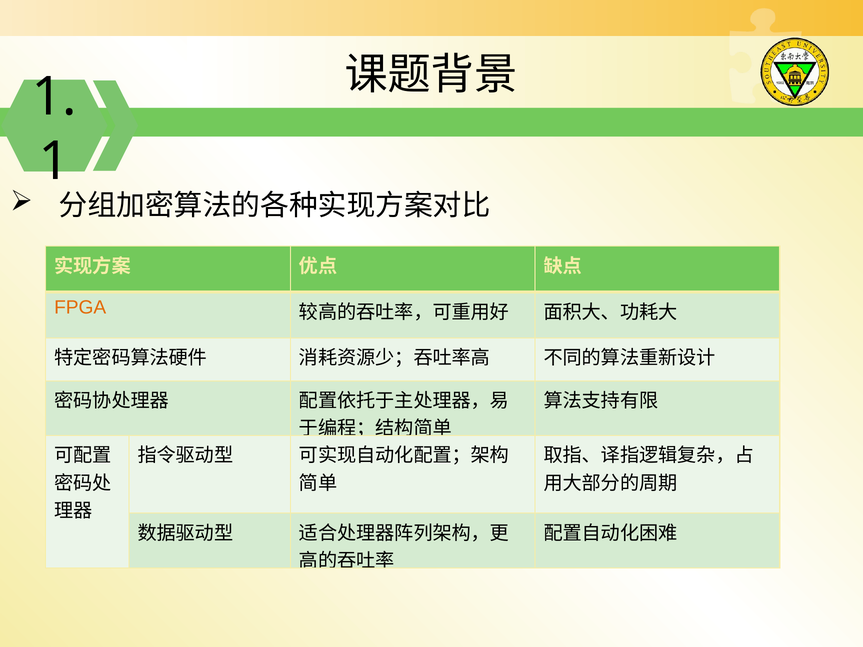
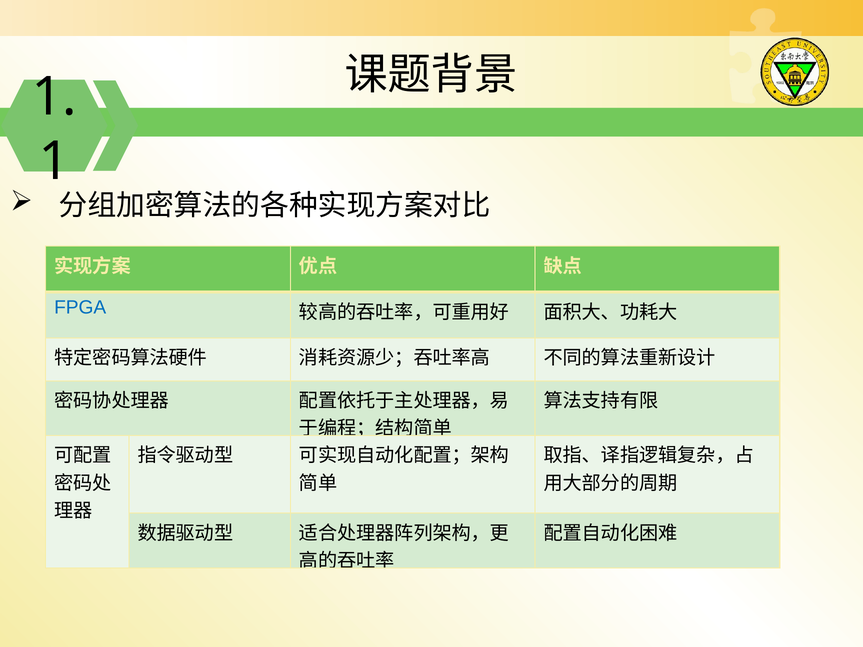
FPGA colour: orange -> blue
